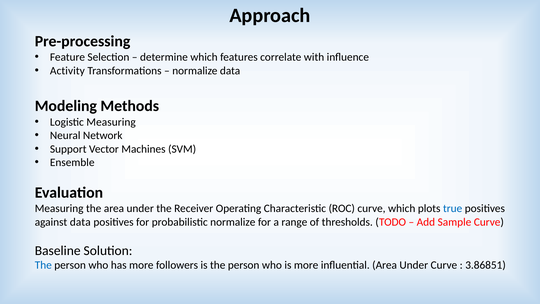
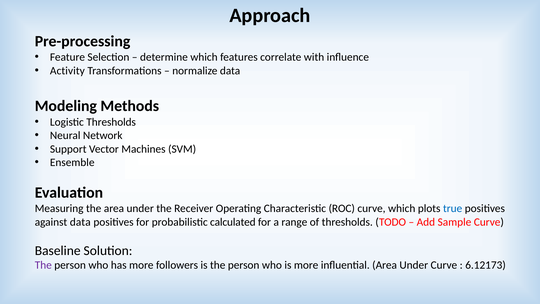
Logistic Measuring: Measuring -> Thresholds
probabilistic normalize: normalize -> calculated
The at (43, 265) colour: blue -> purple
3.86851: 3.86851 -> 6.12173
